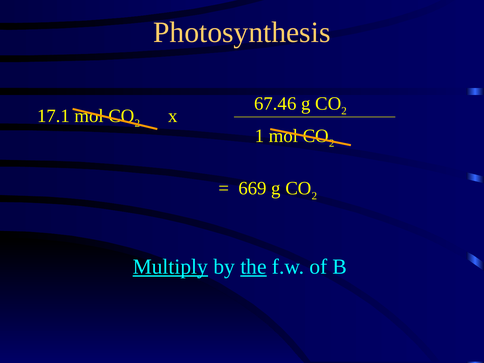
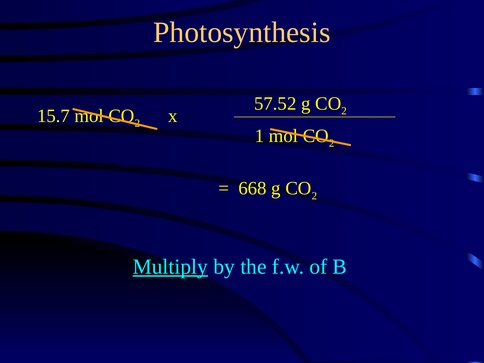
67.46: 67.46 -> 57.52
17.1: 17.1 -> 15.7
669: 669 -> 668
the underline: present -> none
